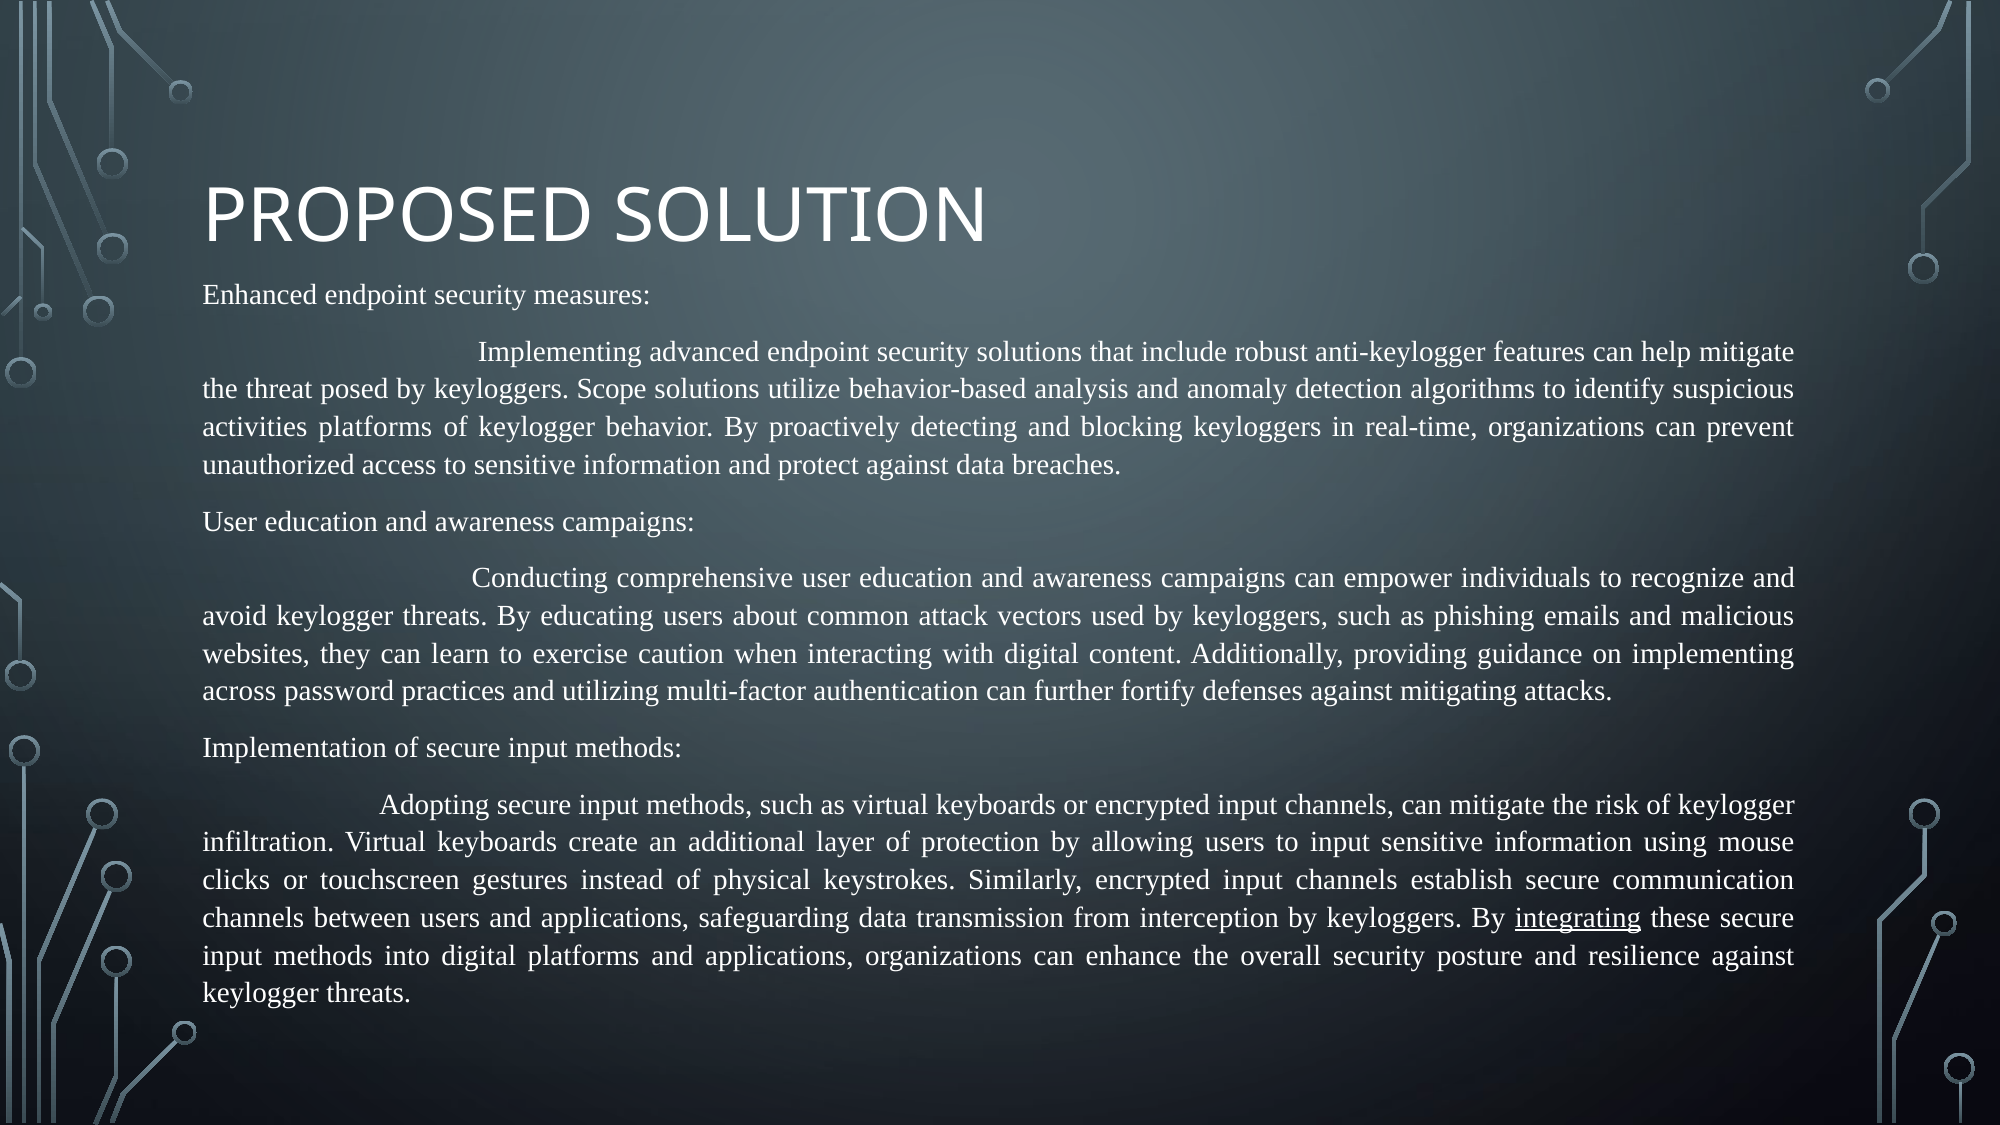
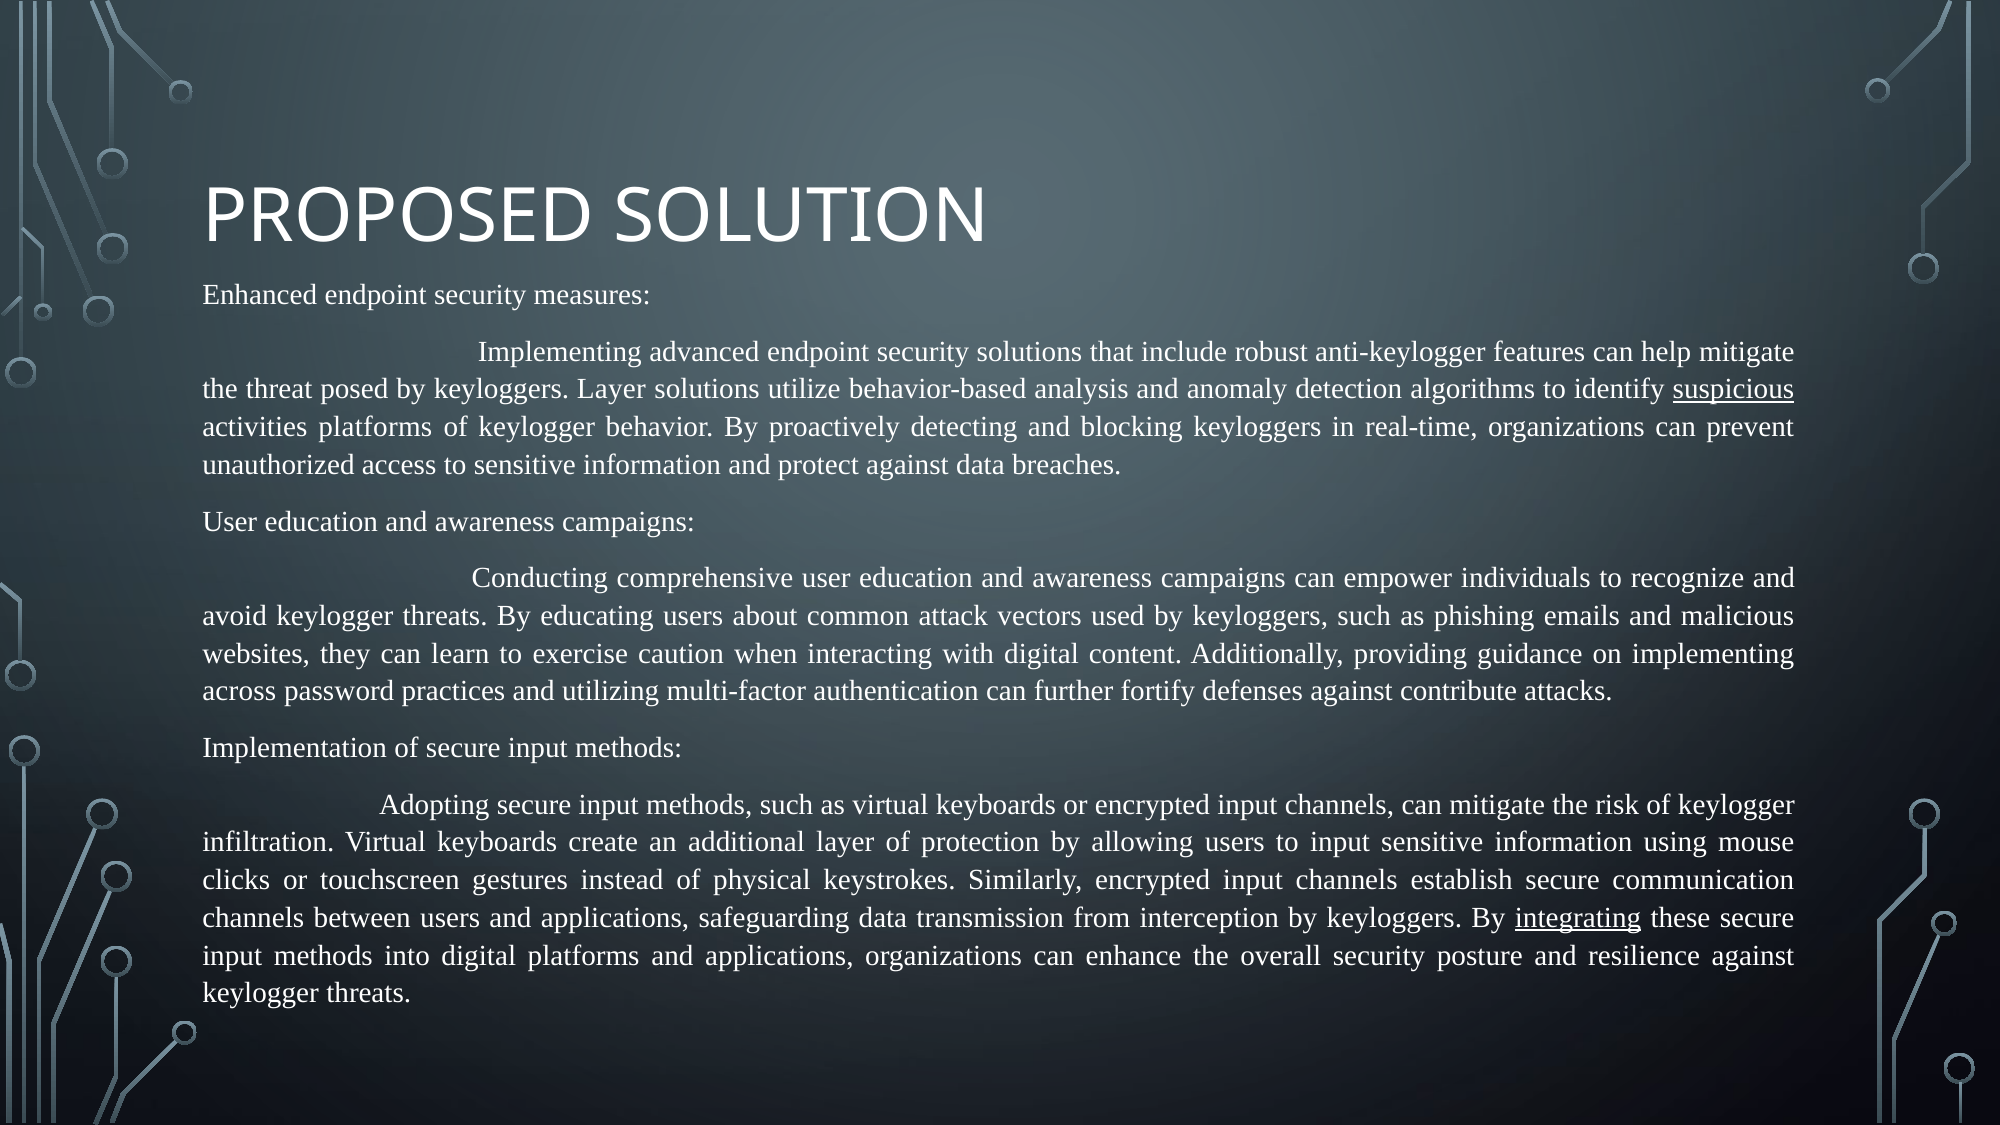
keyloggers Scope: Scope -> Layer
suspicious underline: none -> present
mitigating: mitigating -> contribute
